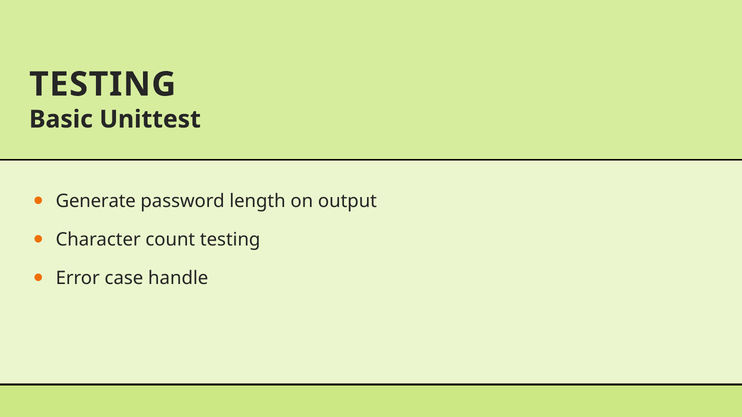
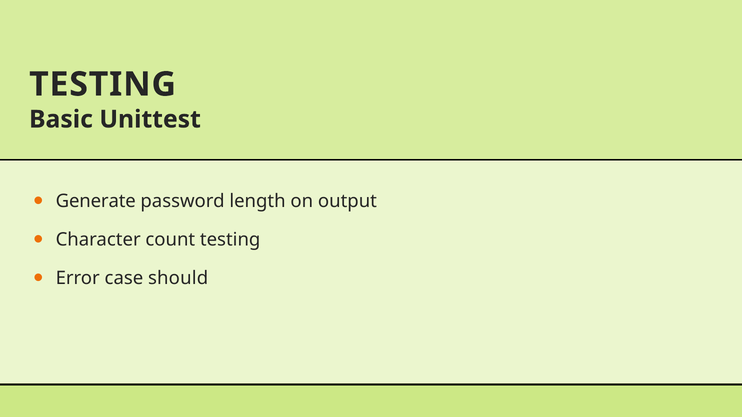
handle: handle -> should
